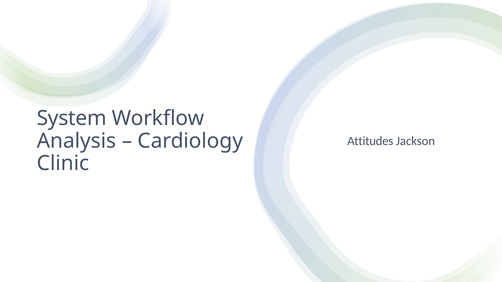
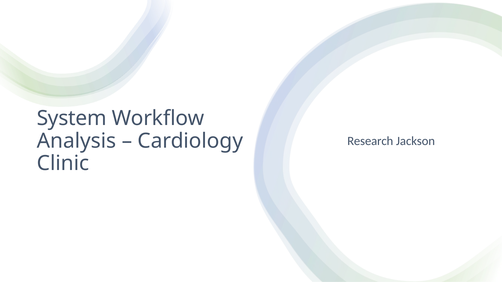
Attitudes: Attitudes -> Research
